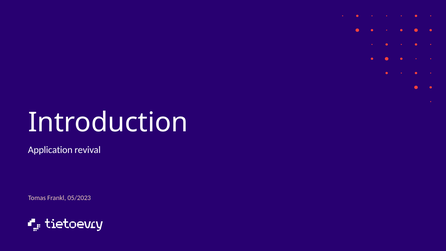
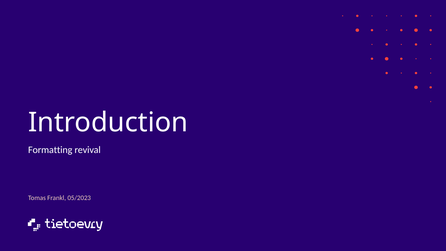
Application: Application -> Formatting
